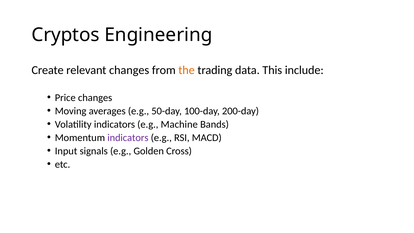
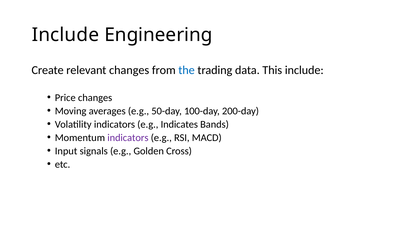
Cryptos at (66, 35): Cryptos -> Include
the colour: orange -> blue
Machine: Machine -> Indicates
